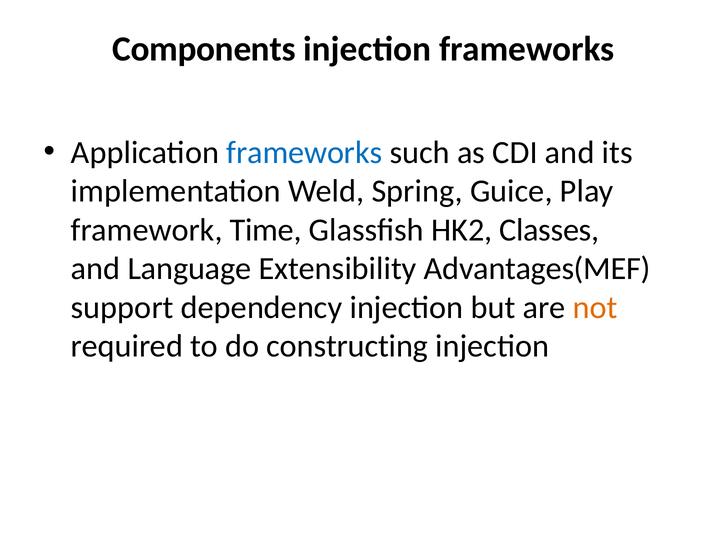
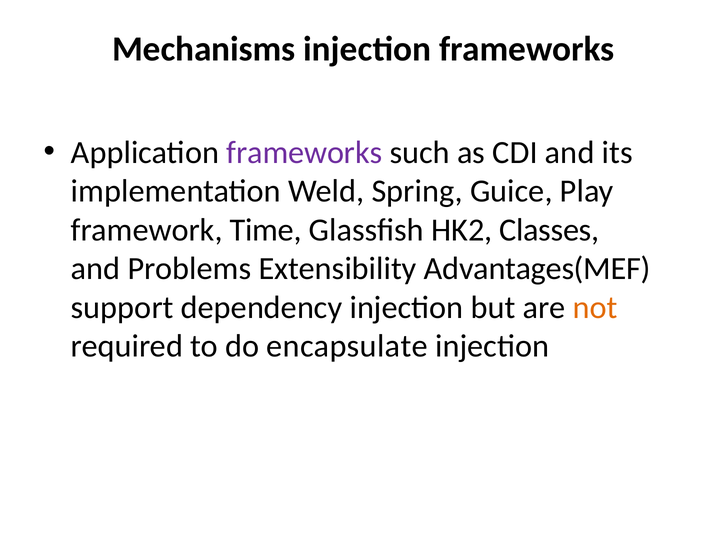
Components: Components -> Mechanisms
frameworks at (304, 153) colour: blue -> purple
Language: Language -> Problems
constructing: constructing -> encapsulate
